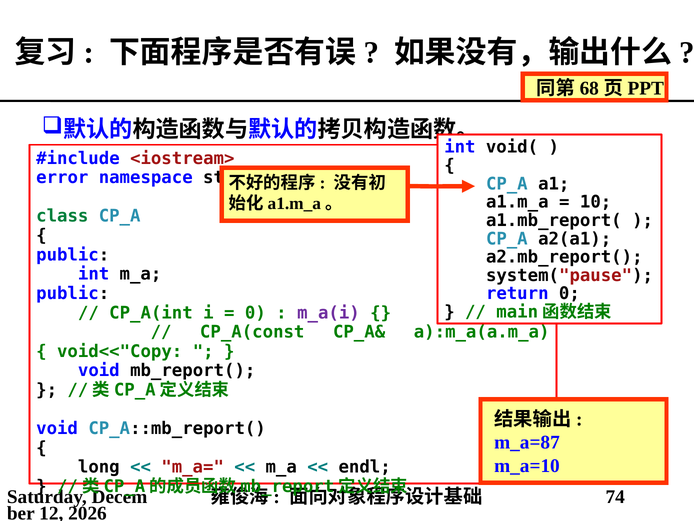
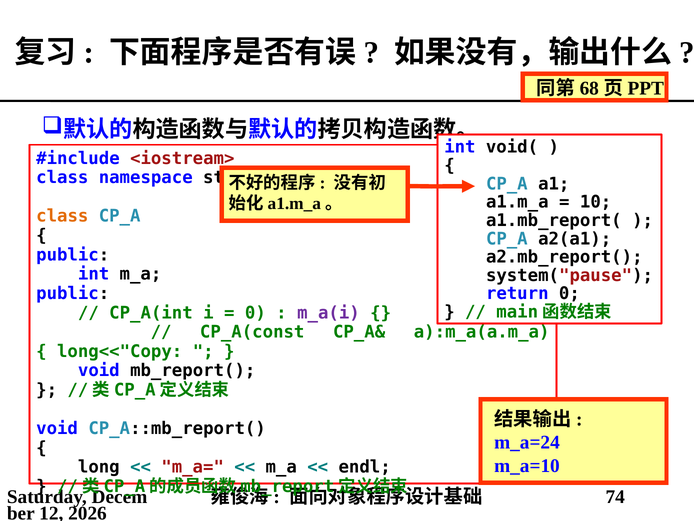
error at (62, 177): error -> class
class at (62, 216) colour: green -> orange
void<<"Copy: void<<"Copy -> long<<"Copy
m_a=87: m_a=87 -> m_a=24
